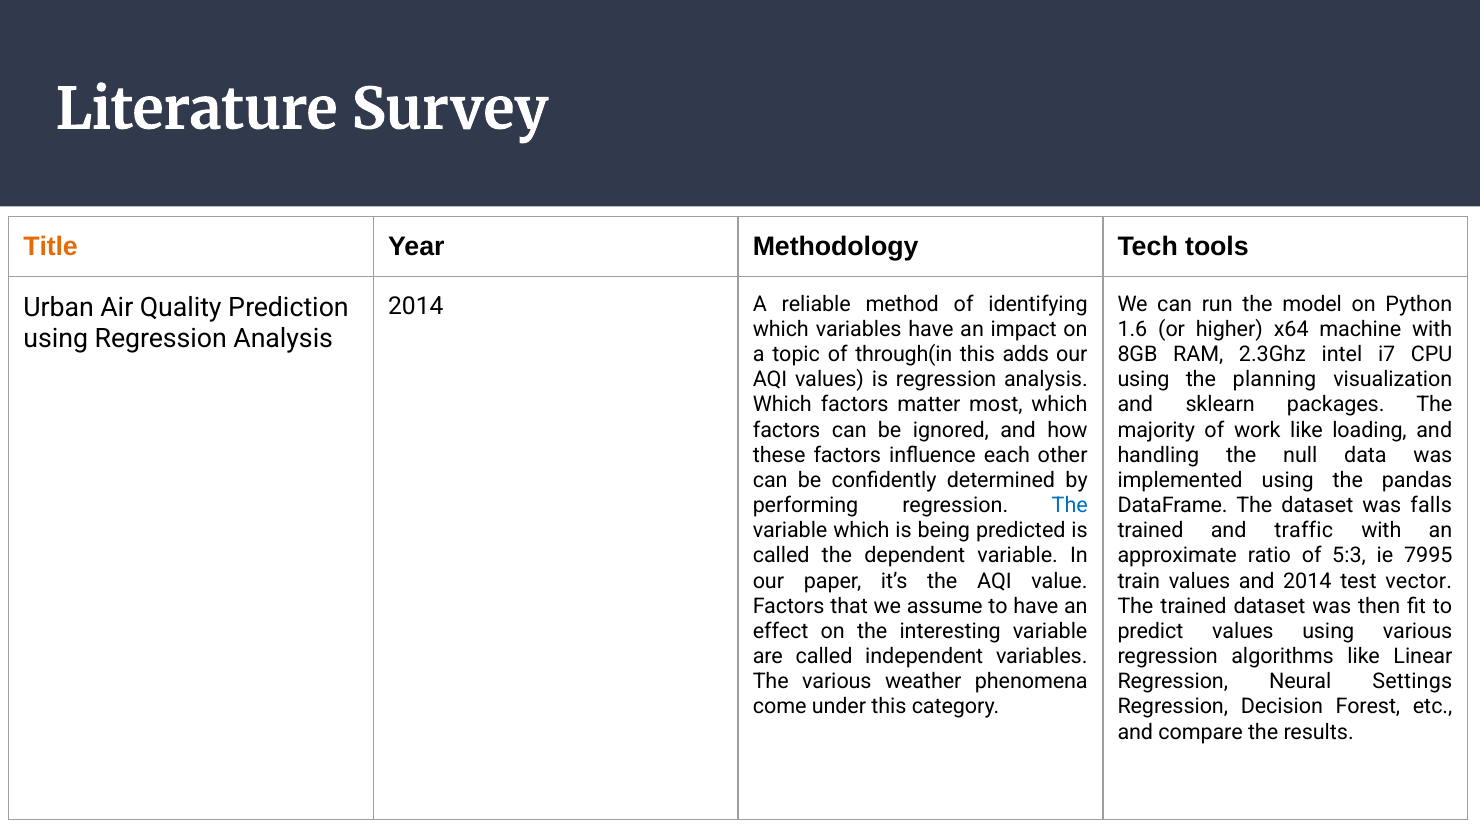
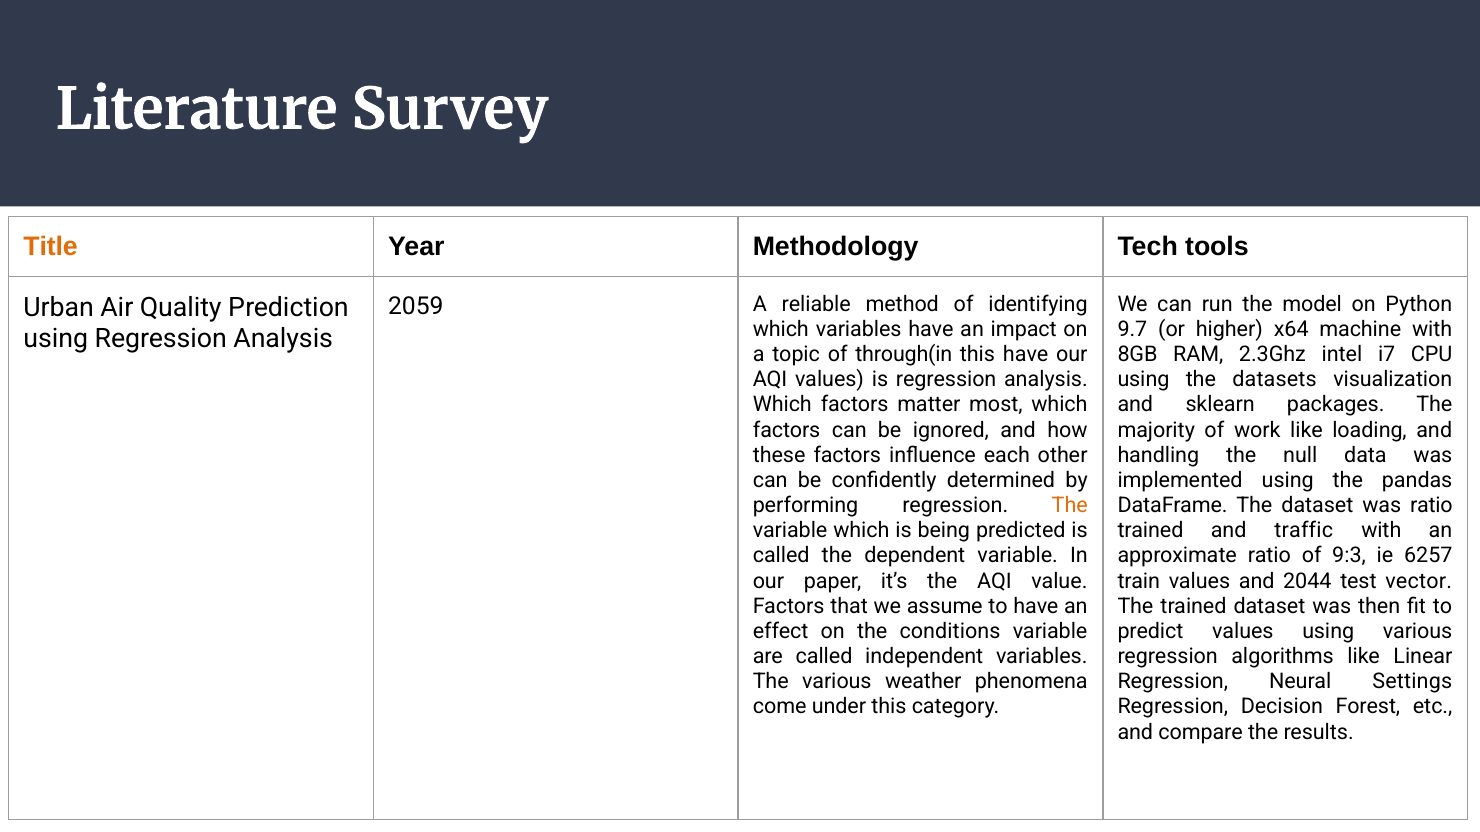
2014 at (416, 306): 2014 -> 2059
1.6: 1.6 -> 9.7
this adds: adds -> have
planning: planning -> datasets
The at (1070, 506) colour: blue -> orange
was falls: falls -> ratio
5:3: 5:3 -> 9:3
7995: 7995 -> 6257
and 2014: 2014 -> 2044
interesting: interesting -> conditions
